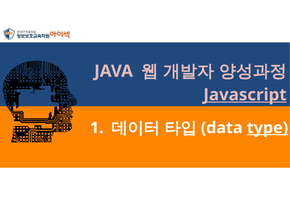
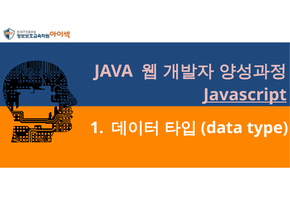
type underline: present -> none
